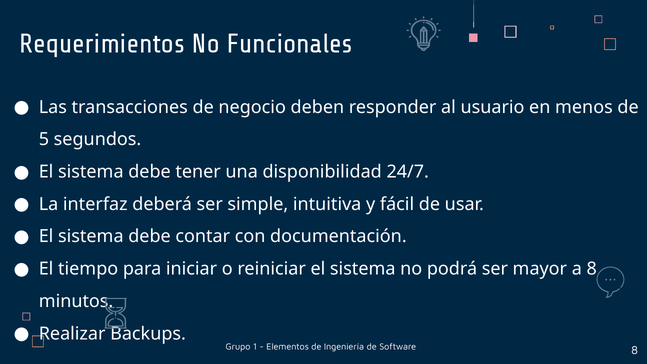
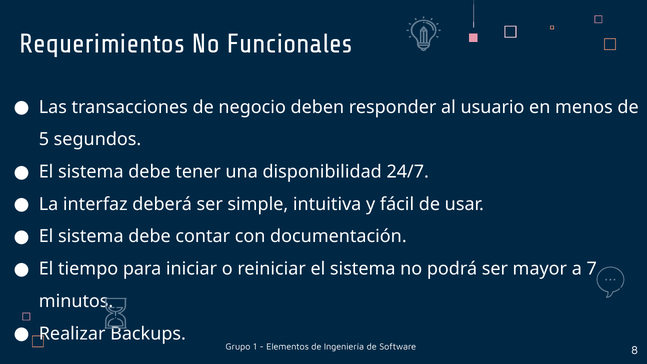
a 8: 8 -> 7
